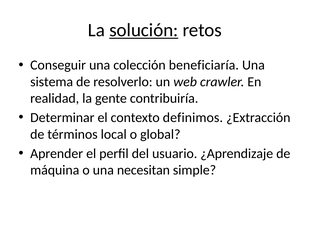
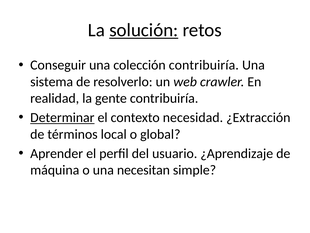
colección beneficiaría: beneficiaría -> contribuiría
Determinar underline: none -> present
definimos: definimos -> necesidad
